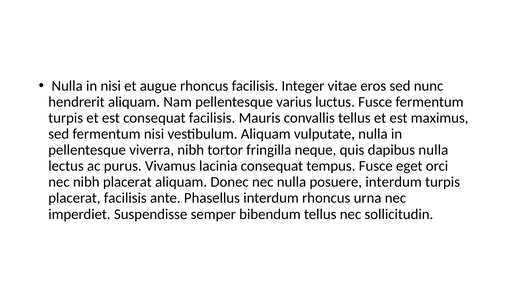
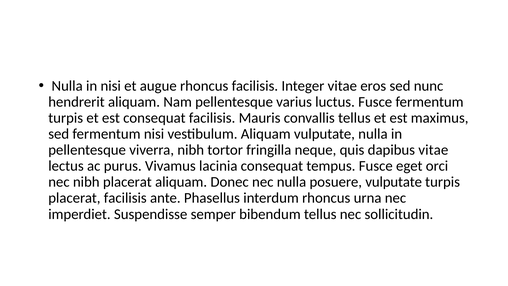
dapibus nulla: nulla -> vitae
posuere interdum: interdum -> vulputate
